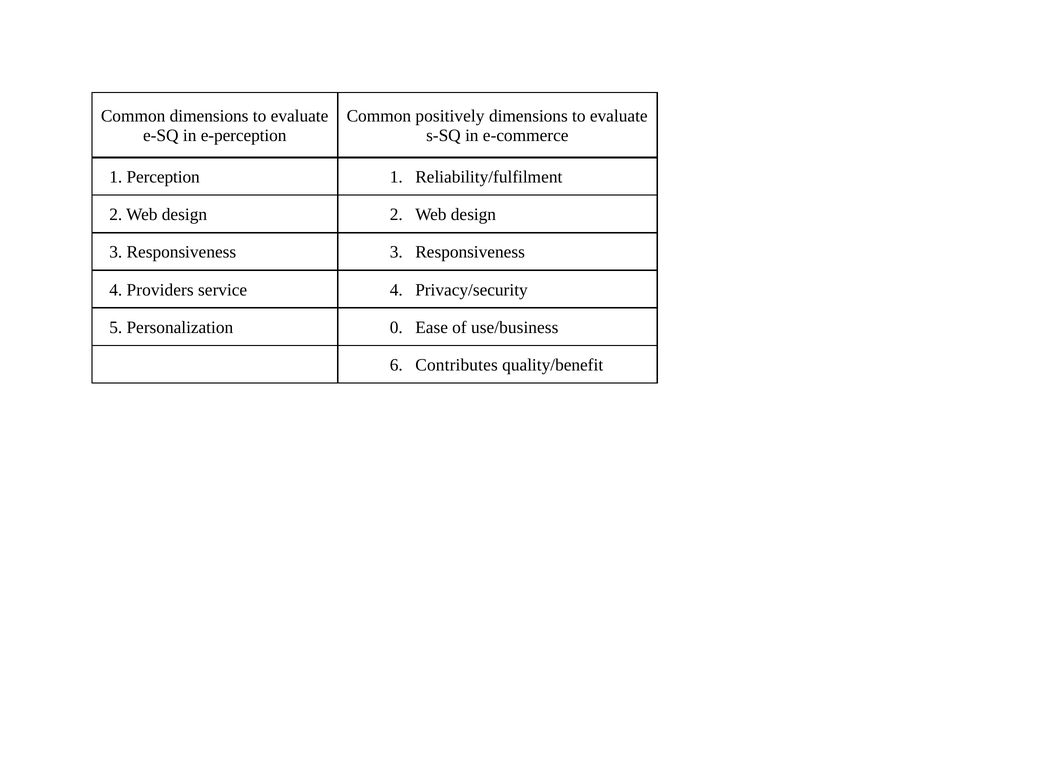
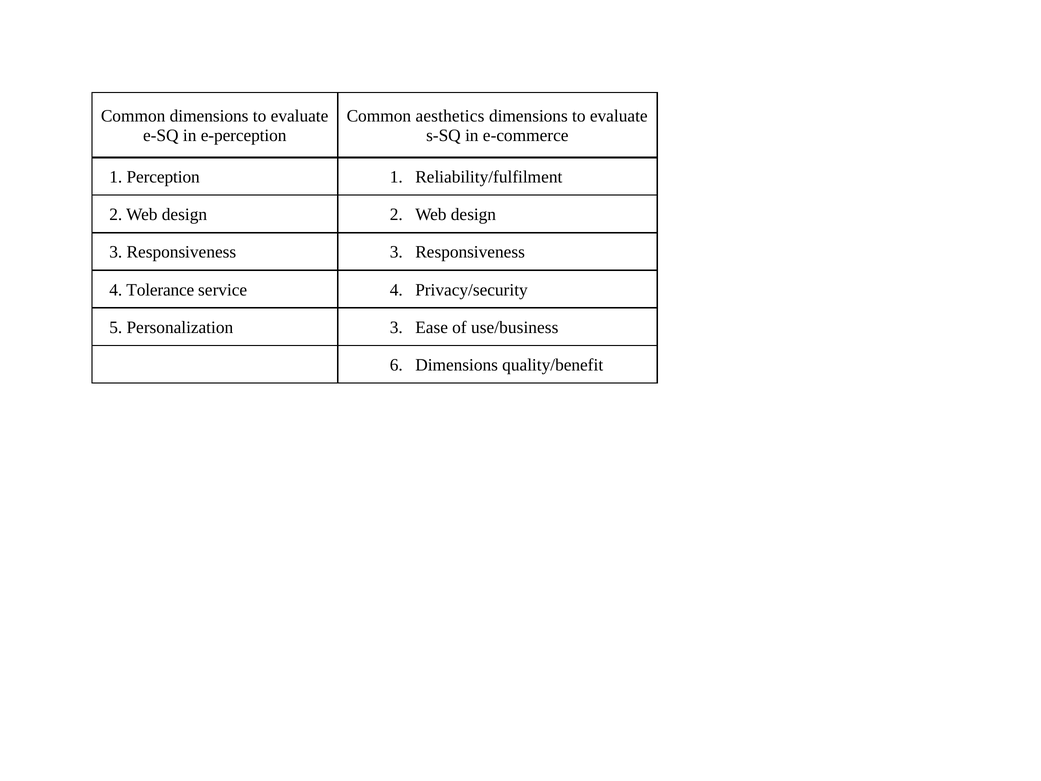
positively: positively -> aesthetics
Providers: Providers -> Tolerance
Personalization 0: 0 -> 3
6 Contributes: Contributes -> Dimensions
